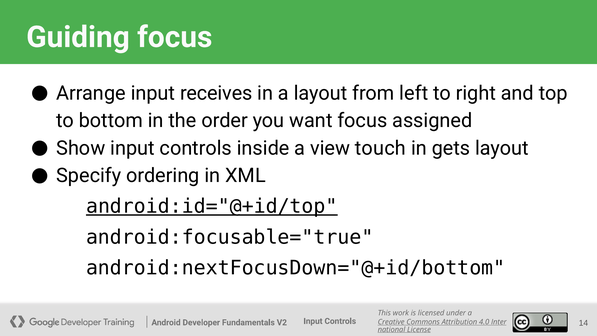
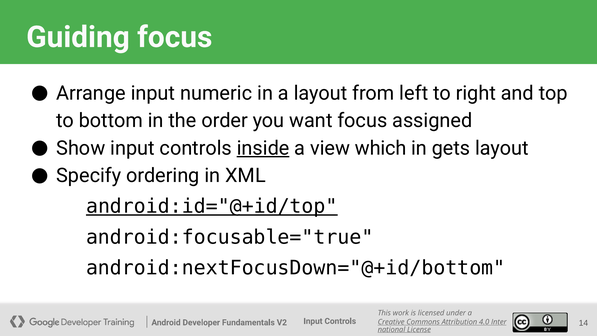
receives: receives -> numeric
inside underline: none -> present
touch: touch -> which
